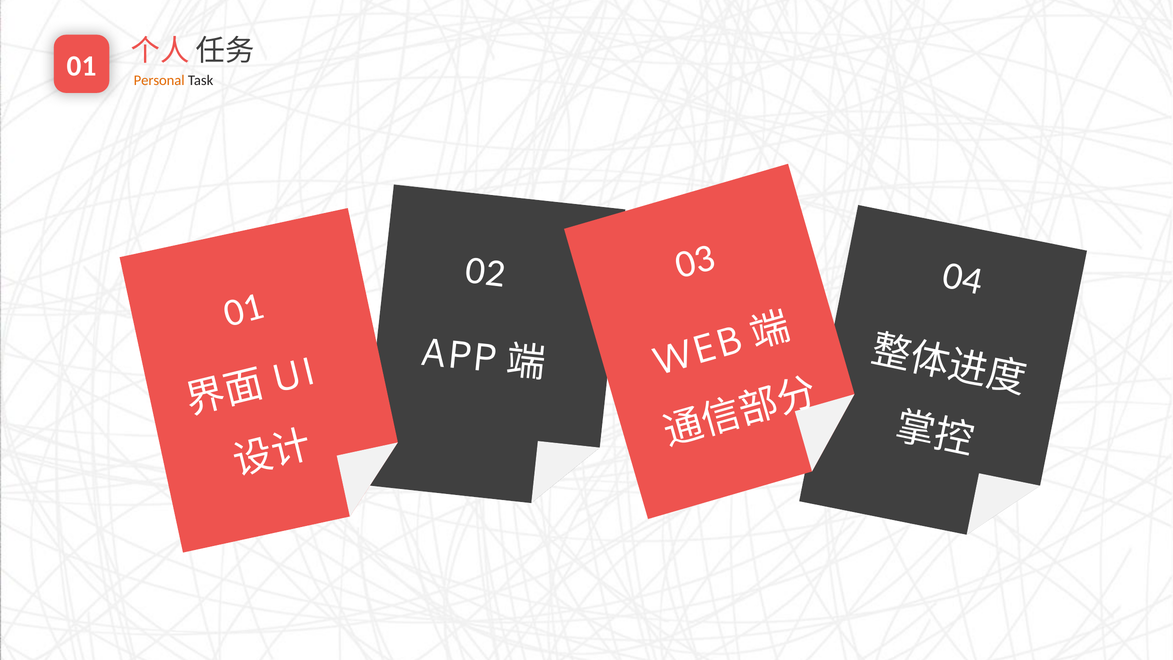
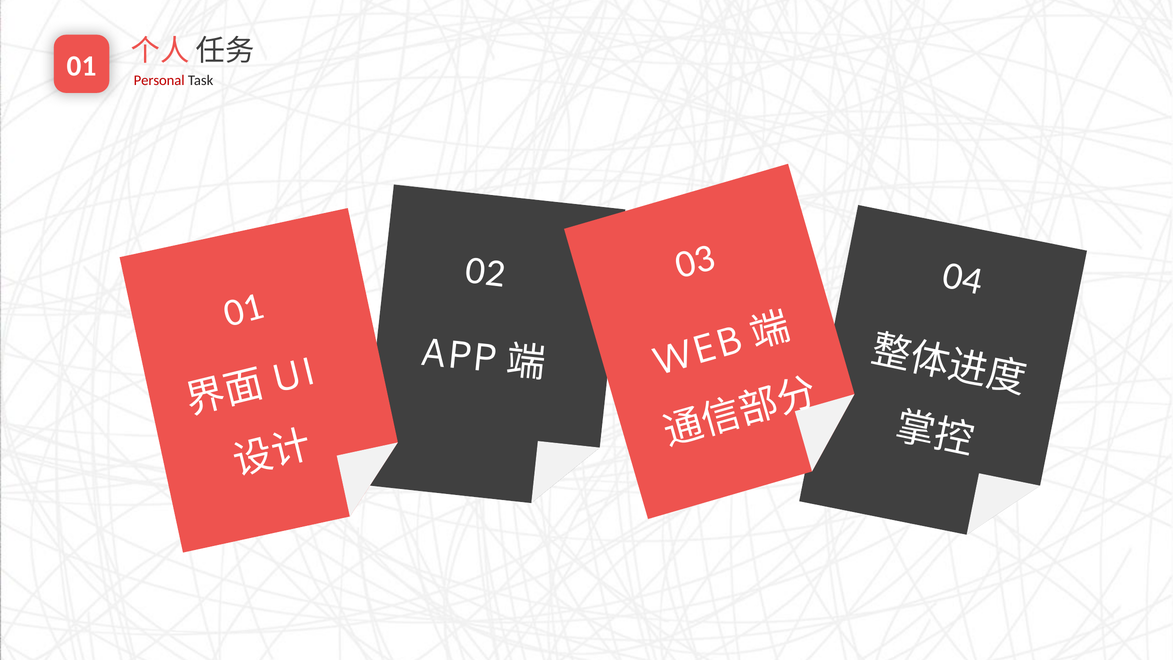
Personal colour: orange -> red
